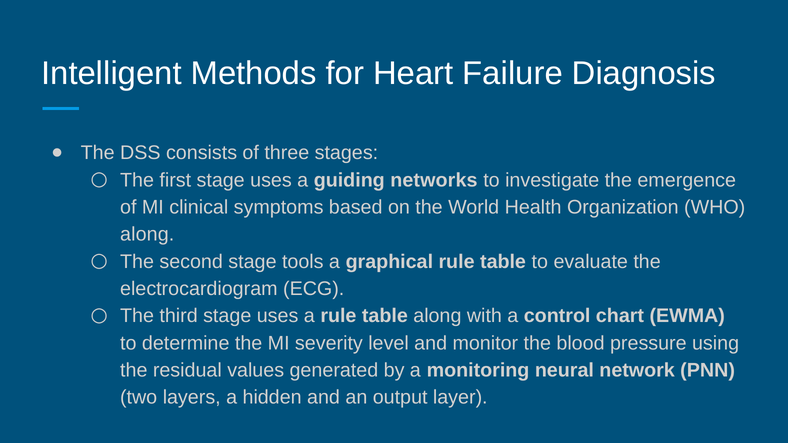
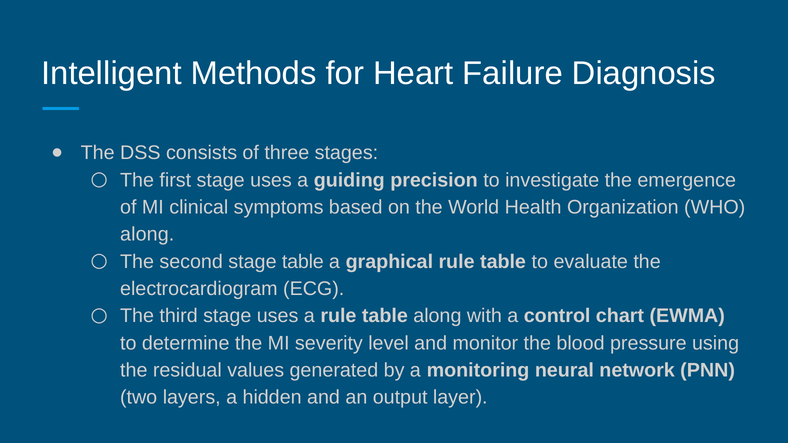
networks: networks -> precision
stage tools: tools -> table
